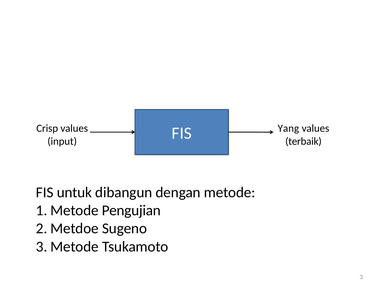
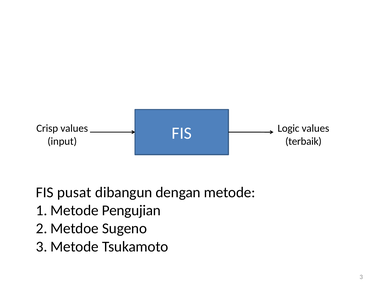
Yang: Yang -> Logic
untuk: untuk -> pusat
